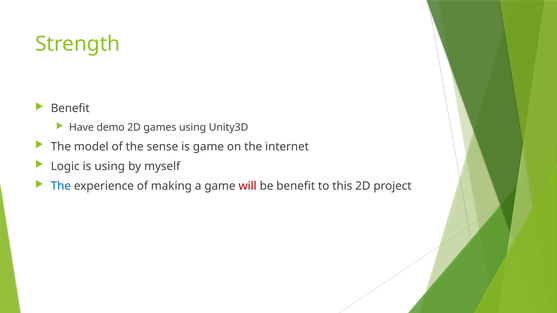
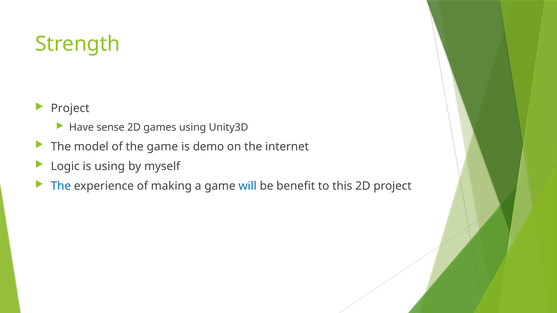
Benefit at (70, 109): Benefit -> Project
demo: demo -> sense
the sense: sense -> game
is game: game -> demo
will colour: red -> blue
